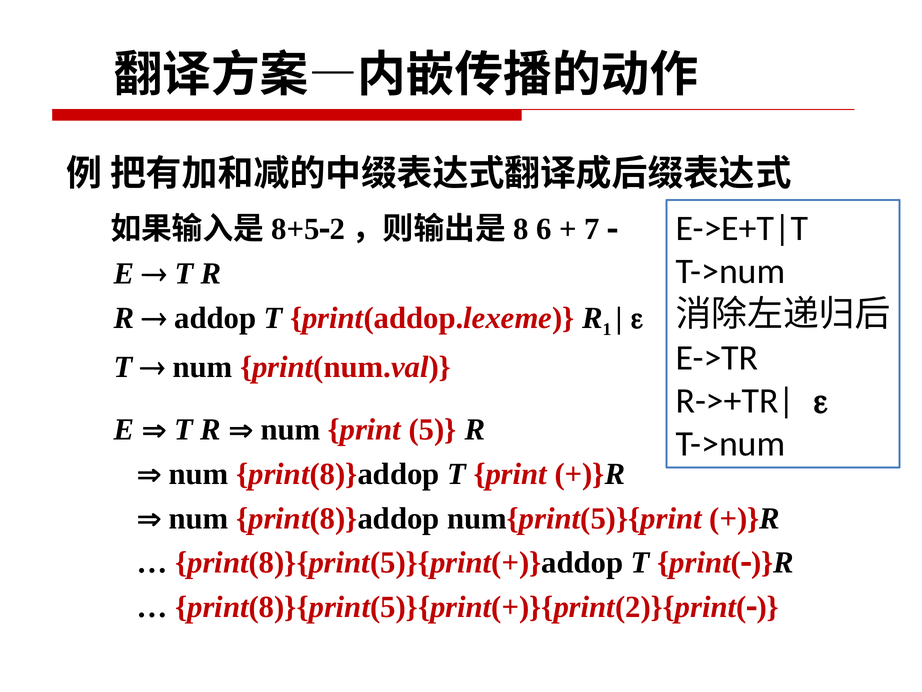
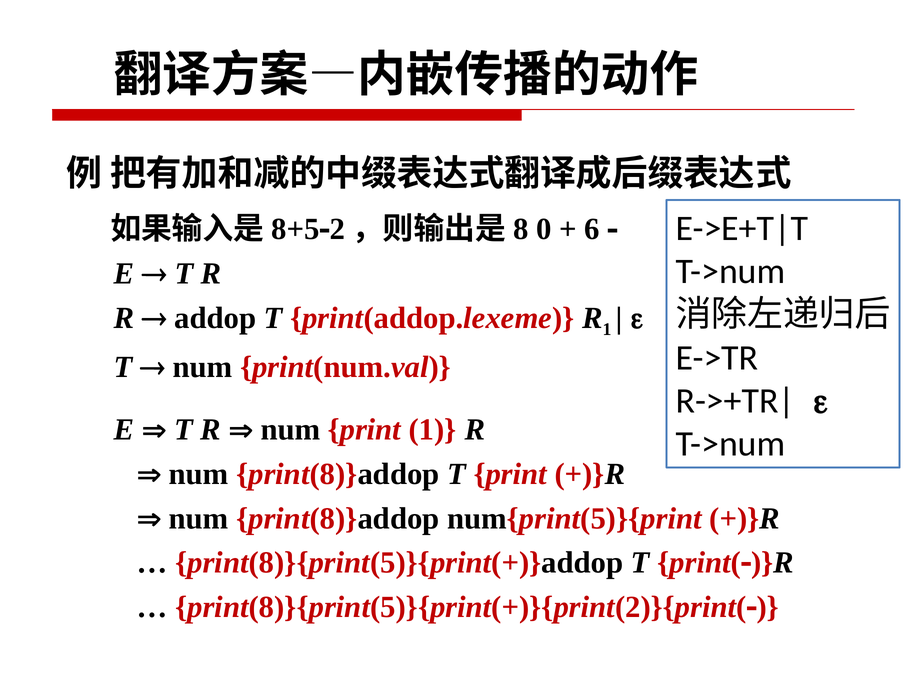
6: 6 -> 0
7: 7 -> 6
print 5: 5 -> 1
